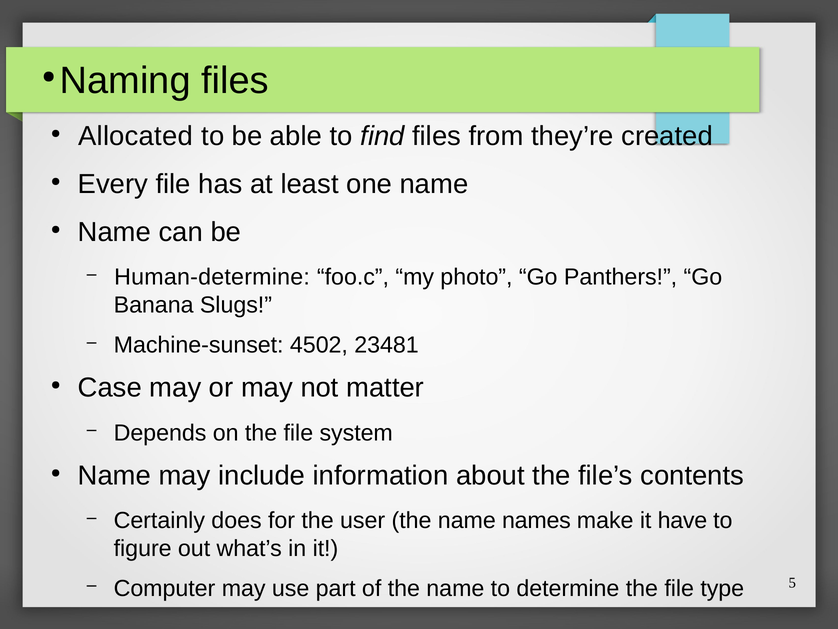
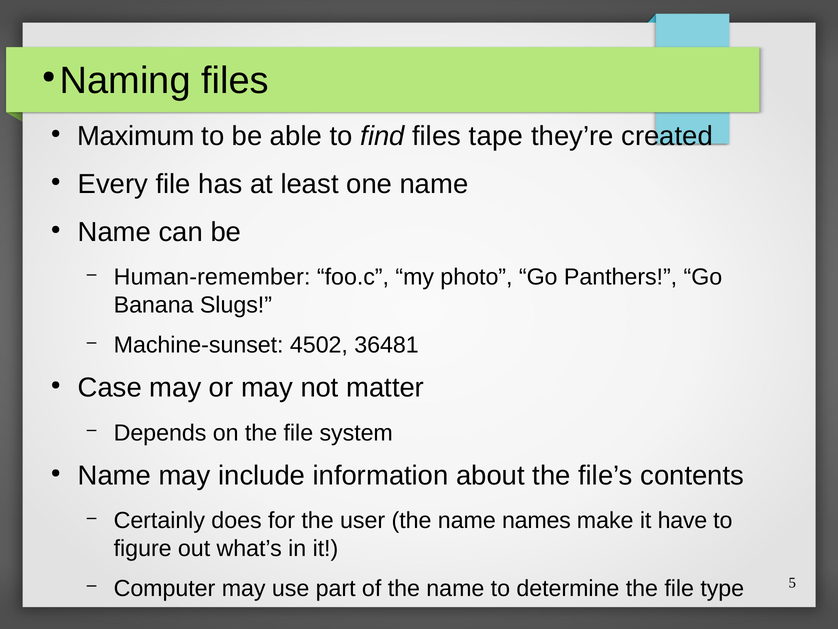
Allocated: Allocated -> Maximum
from: from -> tape
Human-determine: Human-determine -> Human-remember
23481: 23481 -> 36481
